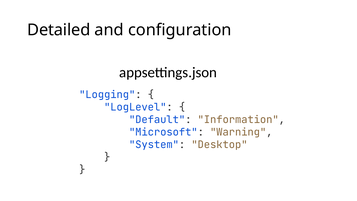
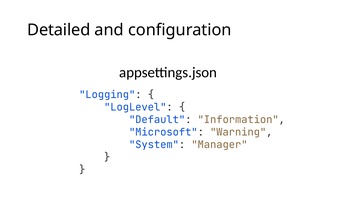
Desktop: Desktop -> Manager
